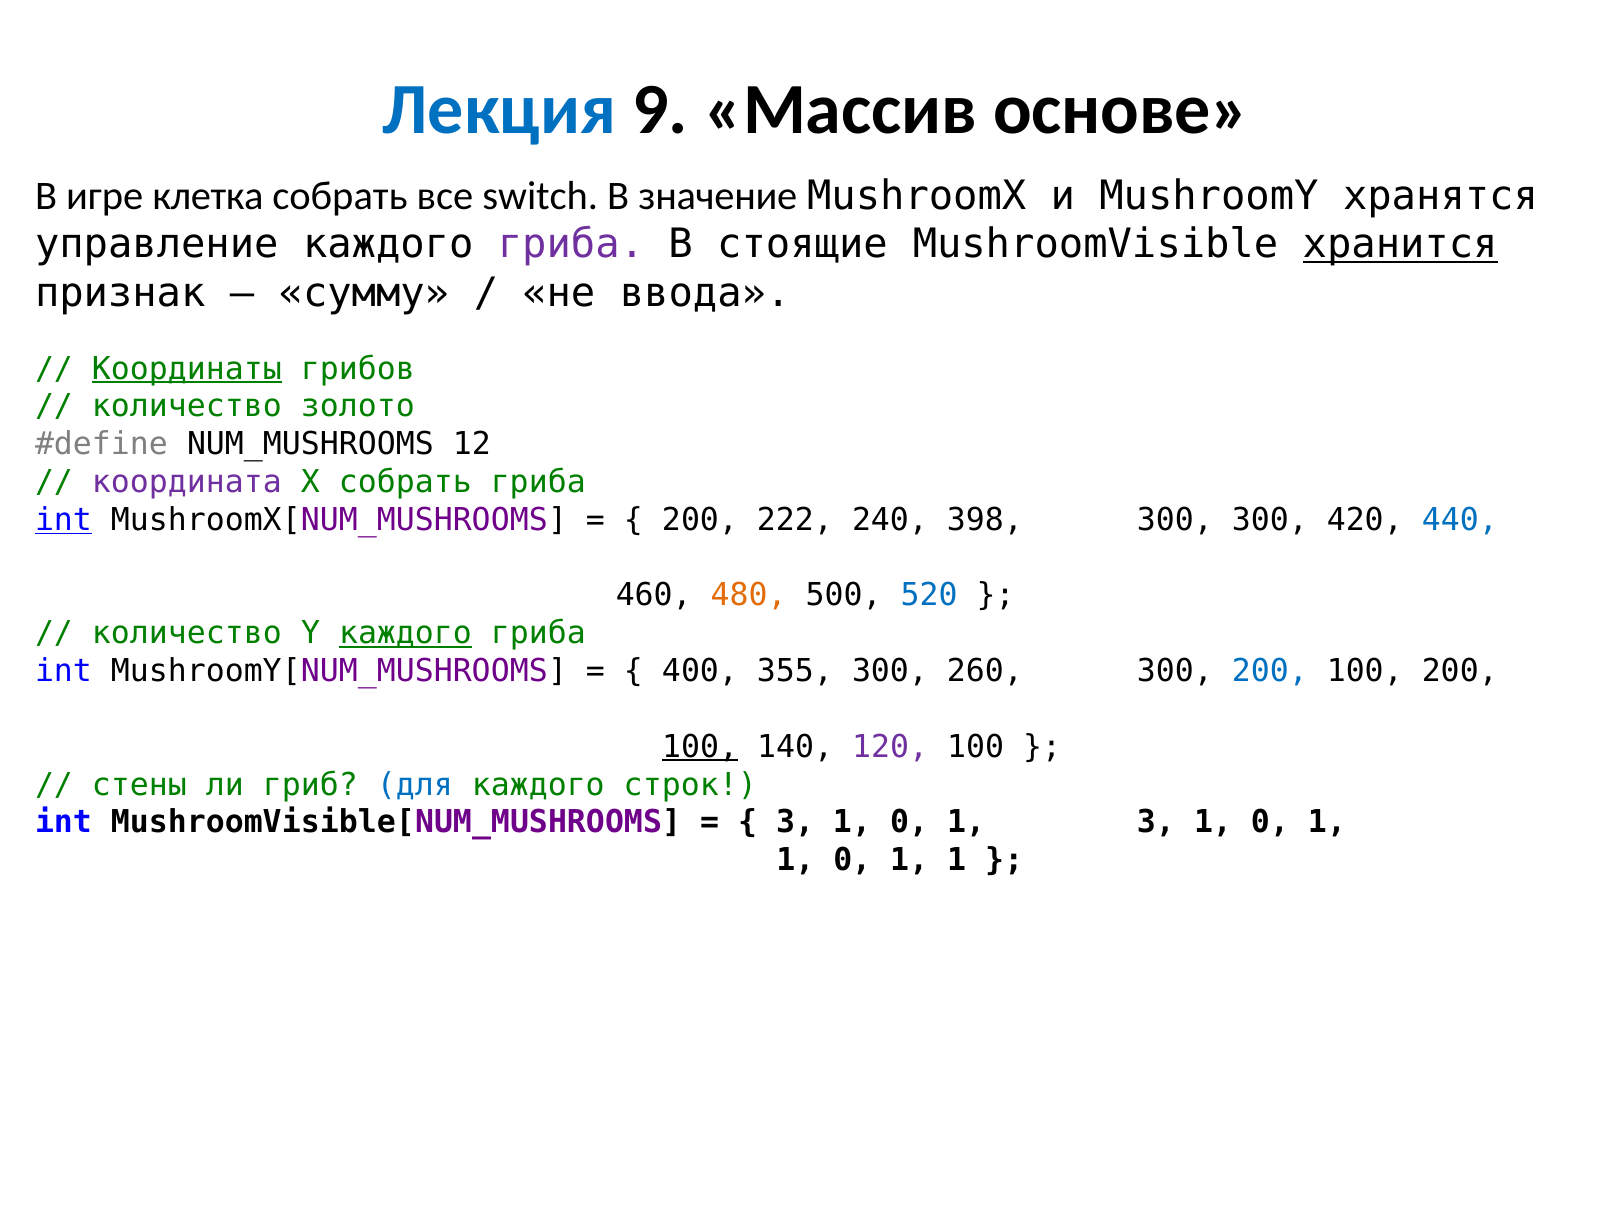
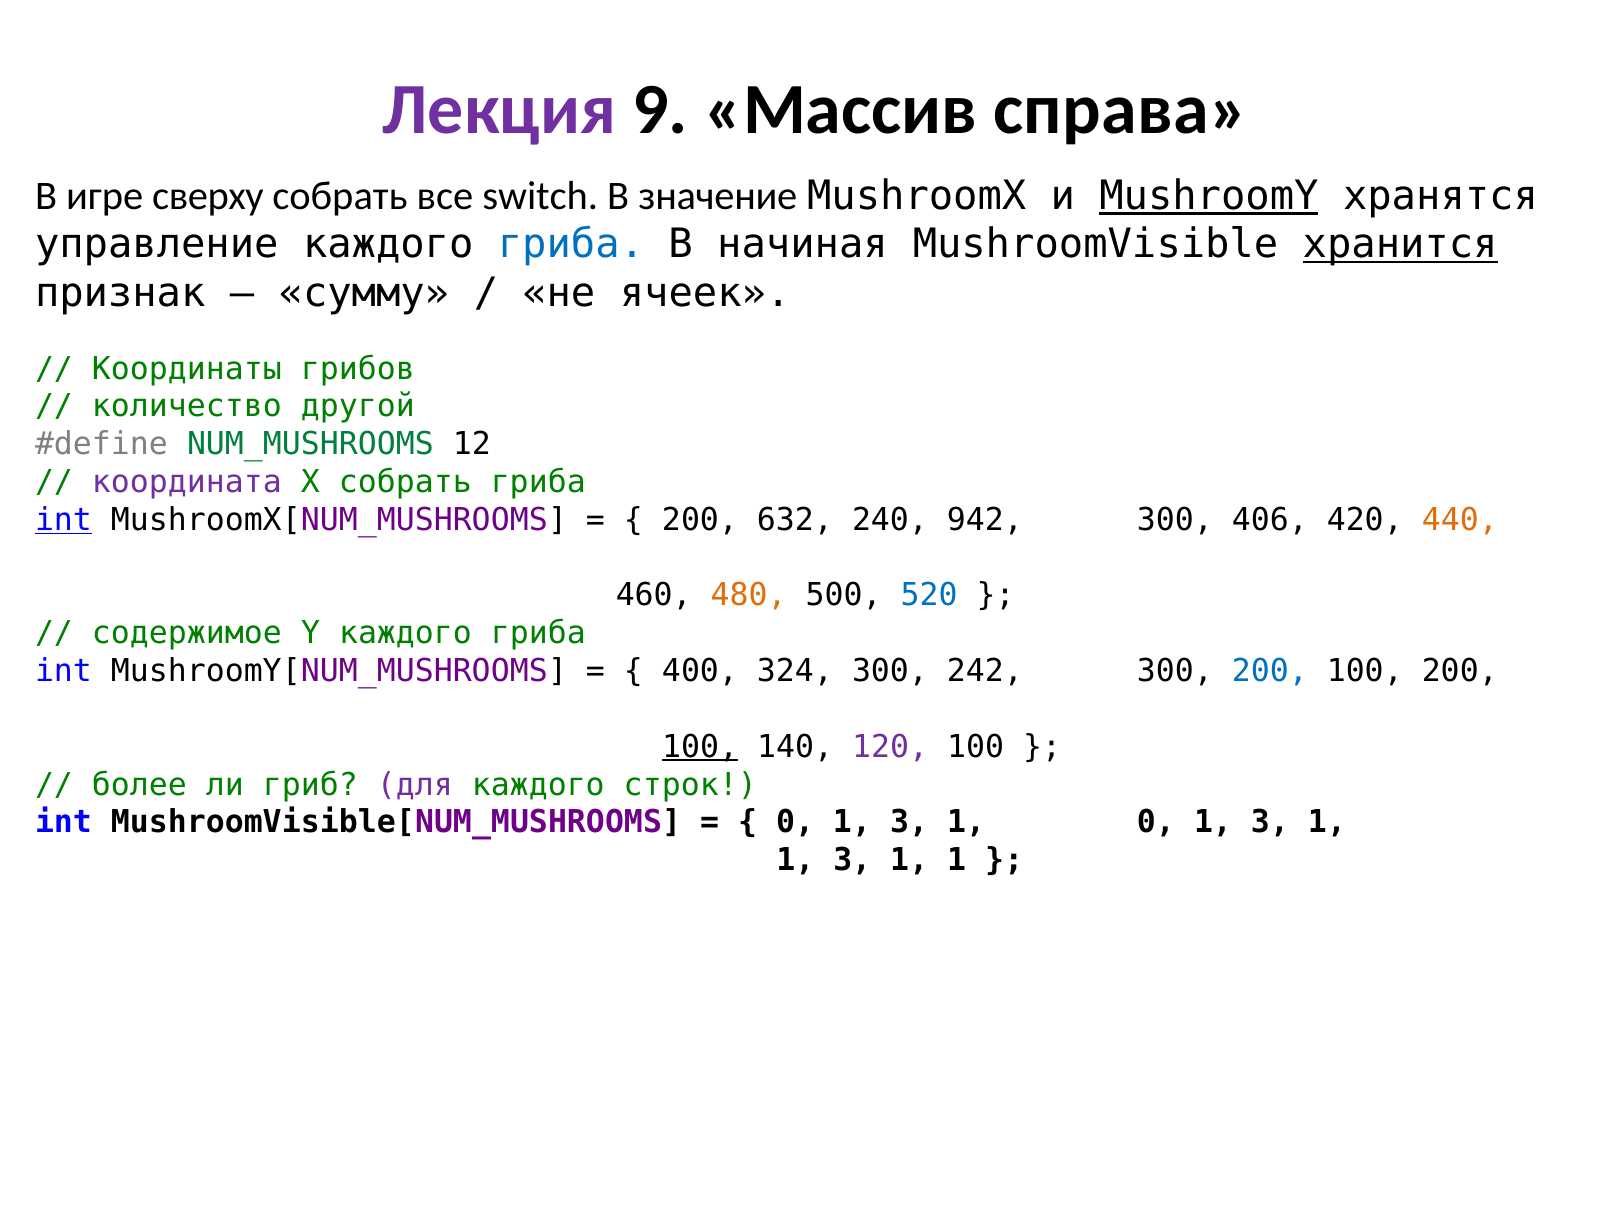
Лекция colour: blue -> purple
основе: основе -> справа
клетка: клетка -> сверху
MushroomY underline: none -> present
гриба at (571, 245) colour: purple -> blue
стоящие: стоящие -> начиная
ввода: ввода -> ячеек
Координаты underline: present -> none
золото: золото -> другой
NUM_MUSHROOMS colour: black -> green
222: 222 -> 632
398: 398 -> 942
300 300: 300 -> 406
440 colour: blue -> orange
количество at (187, 633): количество -> содержимое
каждого at (405, 633) underline: present -> none
355: 355 -> 324
260: 260 -> 242
стены: стены -> более
для colour: blue -> purple
3 at (795, 822): 3 -> 0
0 at (909, 822): 0 -> 3
1 3: 3 -> 0
0 at (1270, 822): 0 -> 3
0 at (852, 860): 0 -> 3
